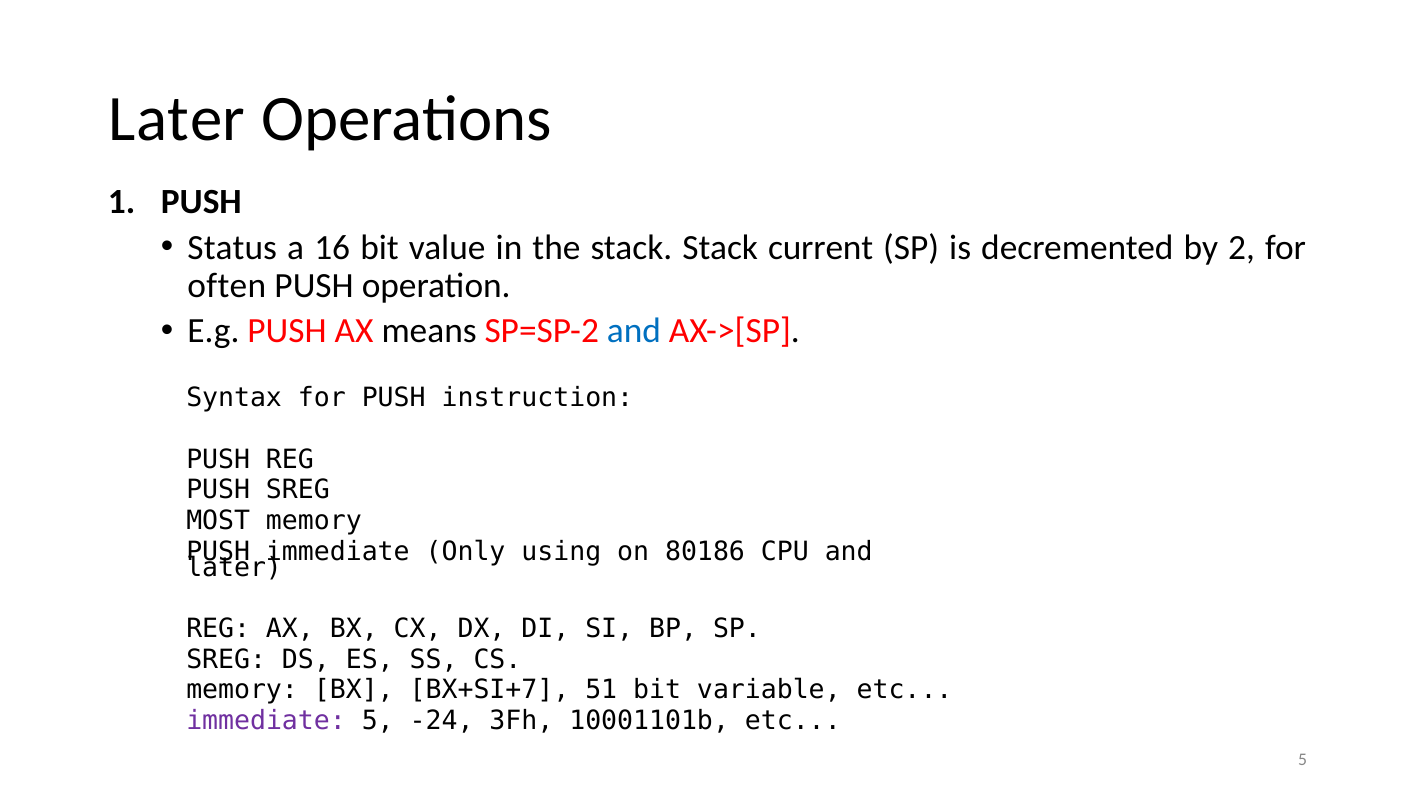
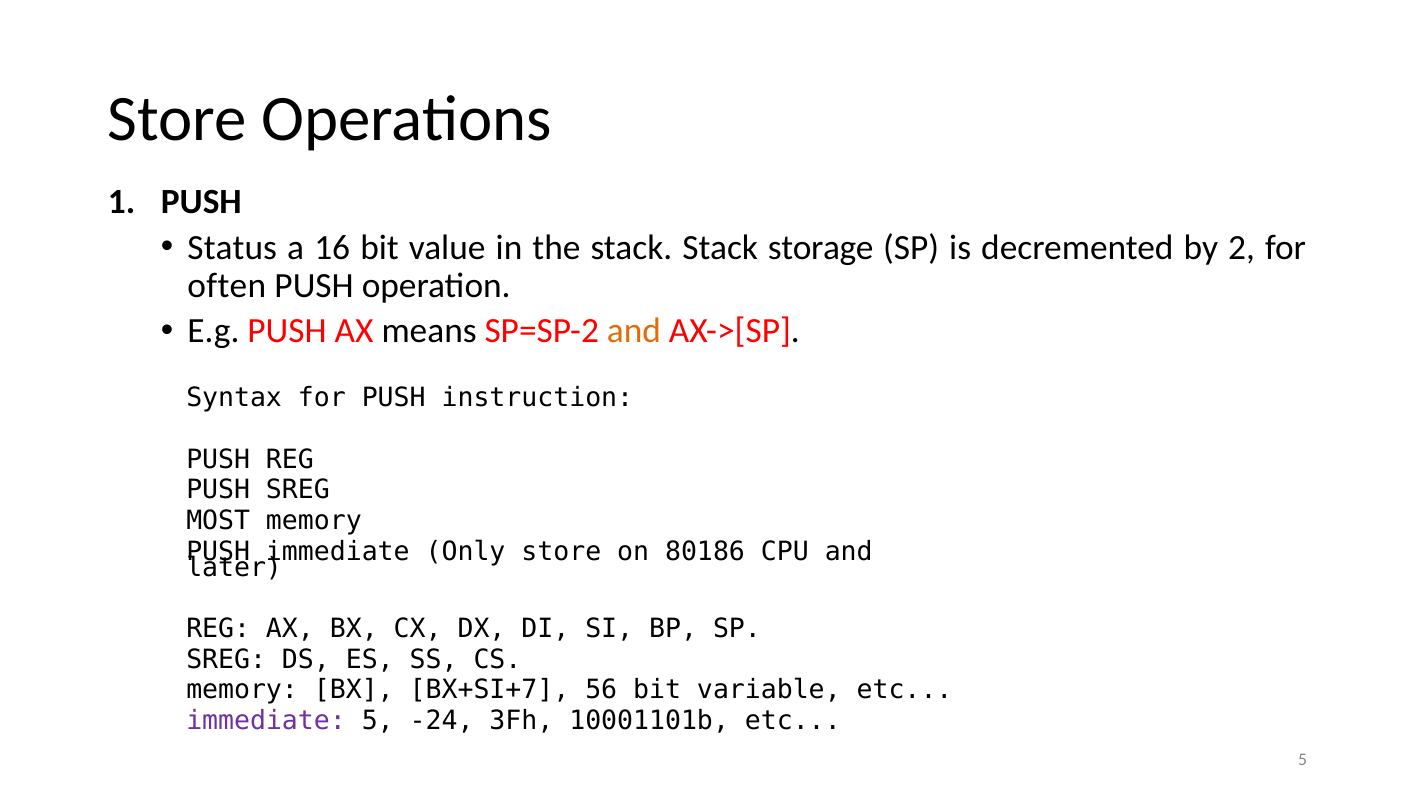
Later at (177, 119): Later -> Store
current: current -> storage
and at (634, 331) colour: blue -> orange
Only using: using -> store
51: 51 -> 56
